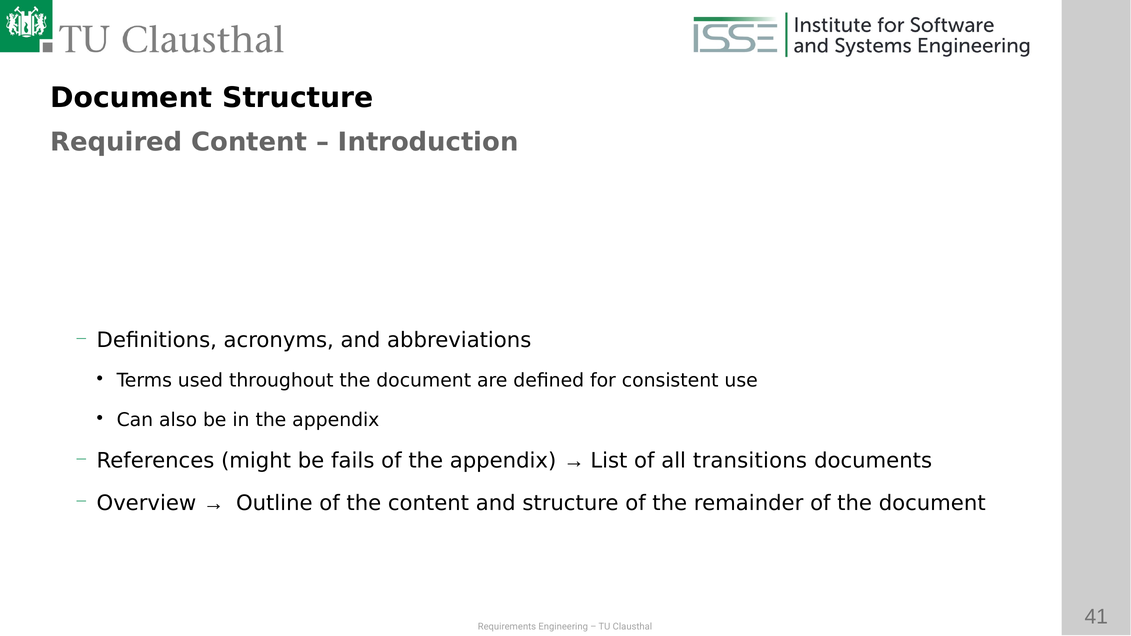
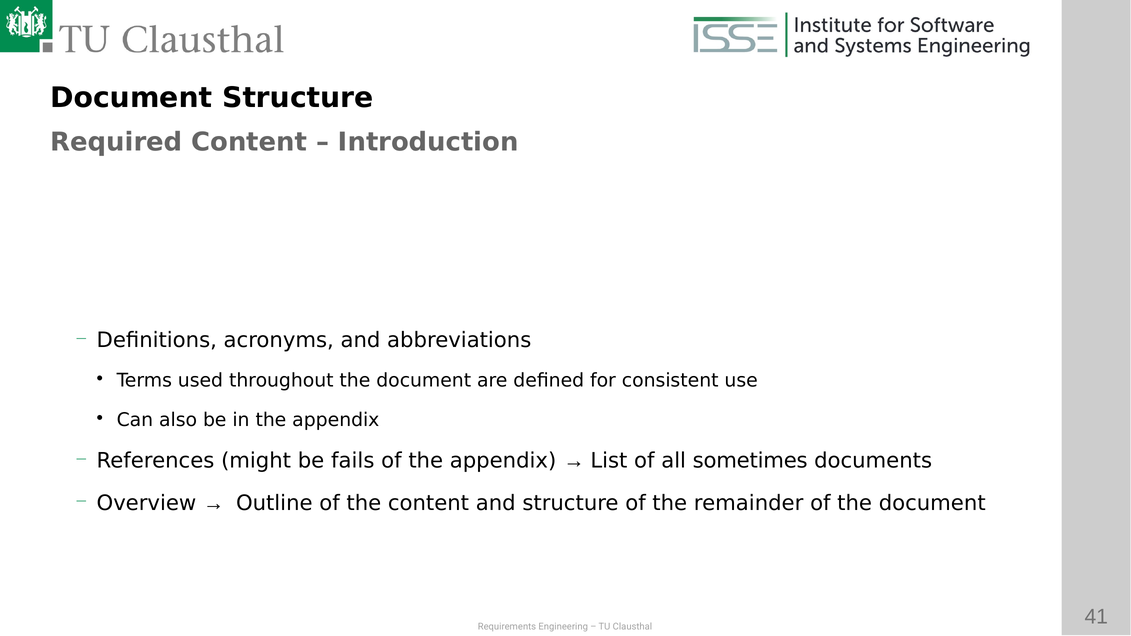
transitions: transitions -> sometimes
